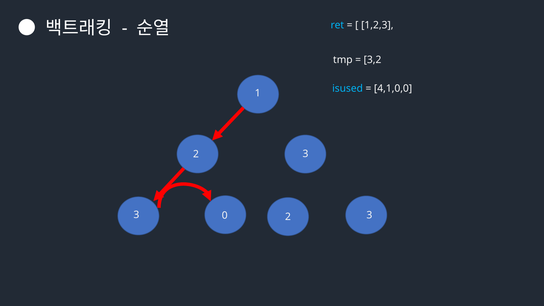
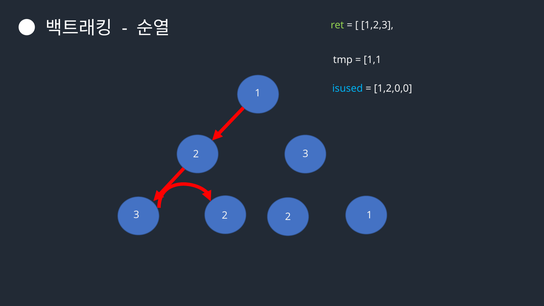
ret colour: light blue -> light green
3,2: 3,2 -> 1,1
4,1,0,0: 4,1,0,0 -> 1,2,0,0
3 0: 0 -> 2
3 at (369, 215): 3 -> 1
